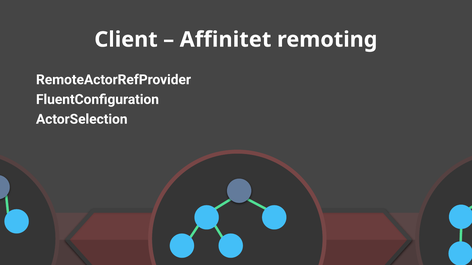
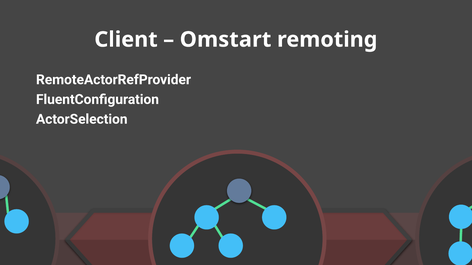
Affinitet: Affinitet -> Omstart
